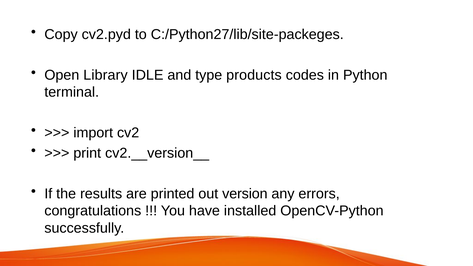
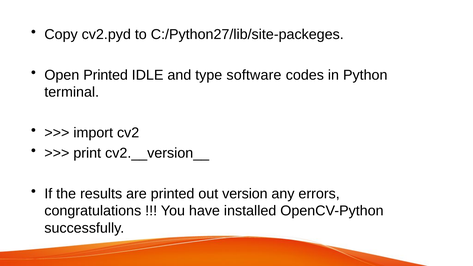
Open Library: Library -> Printed
products: products -> software
